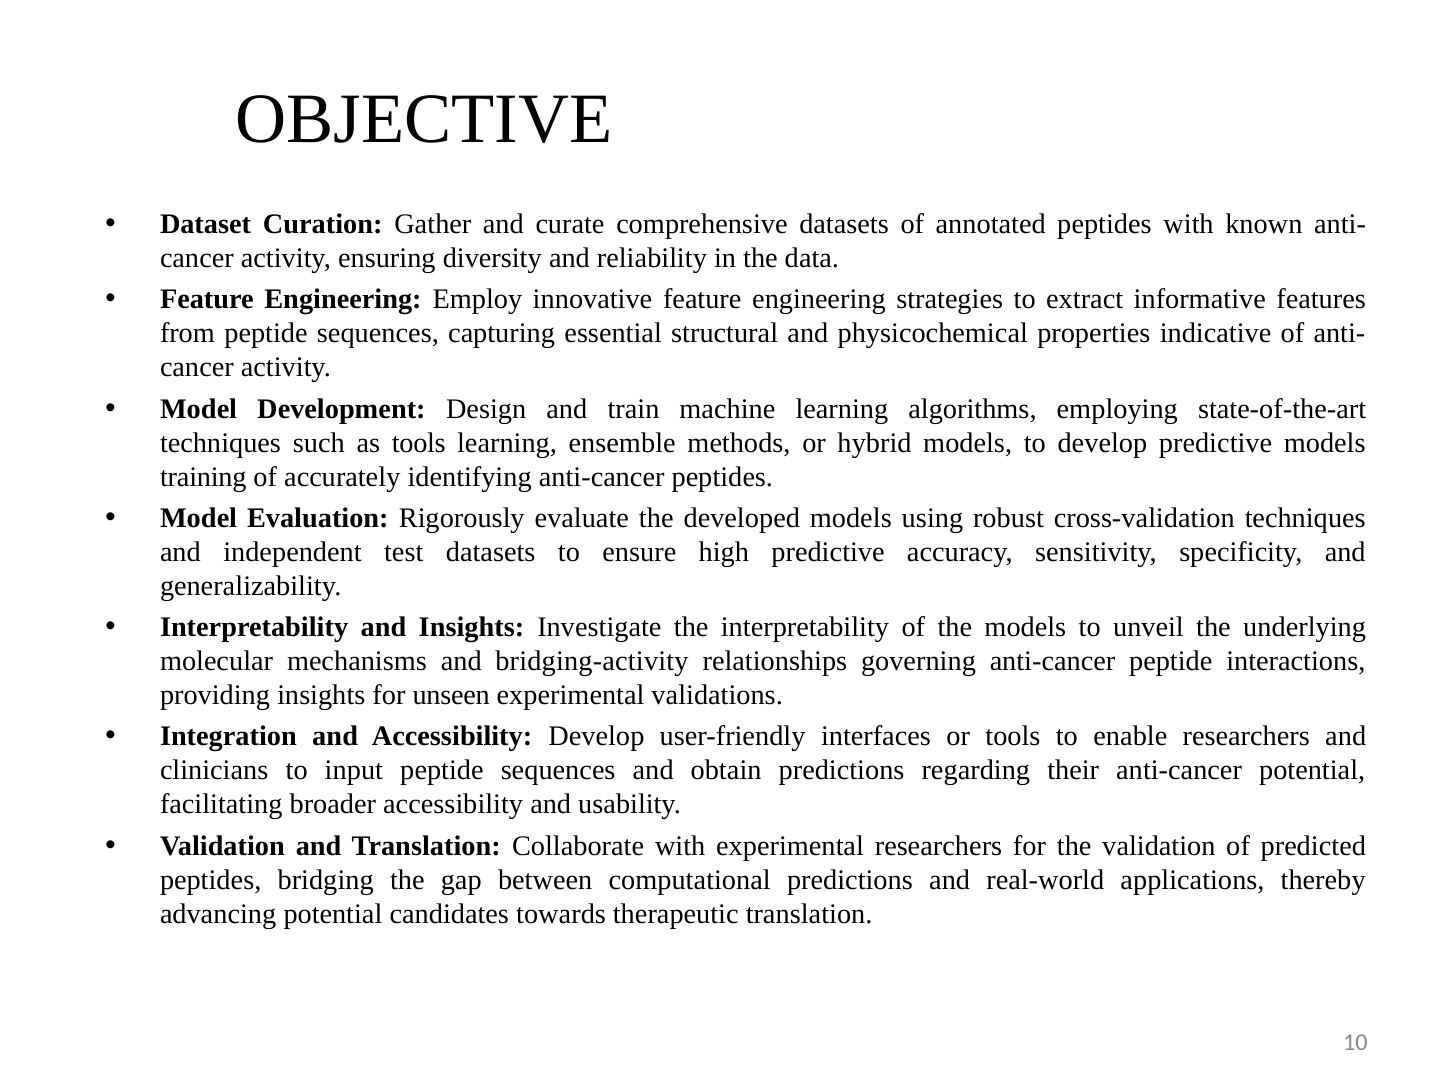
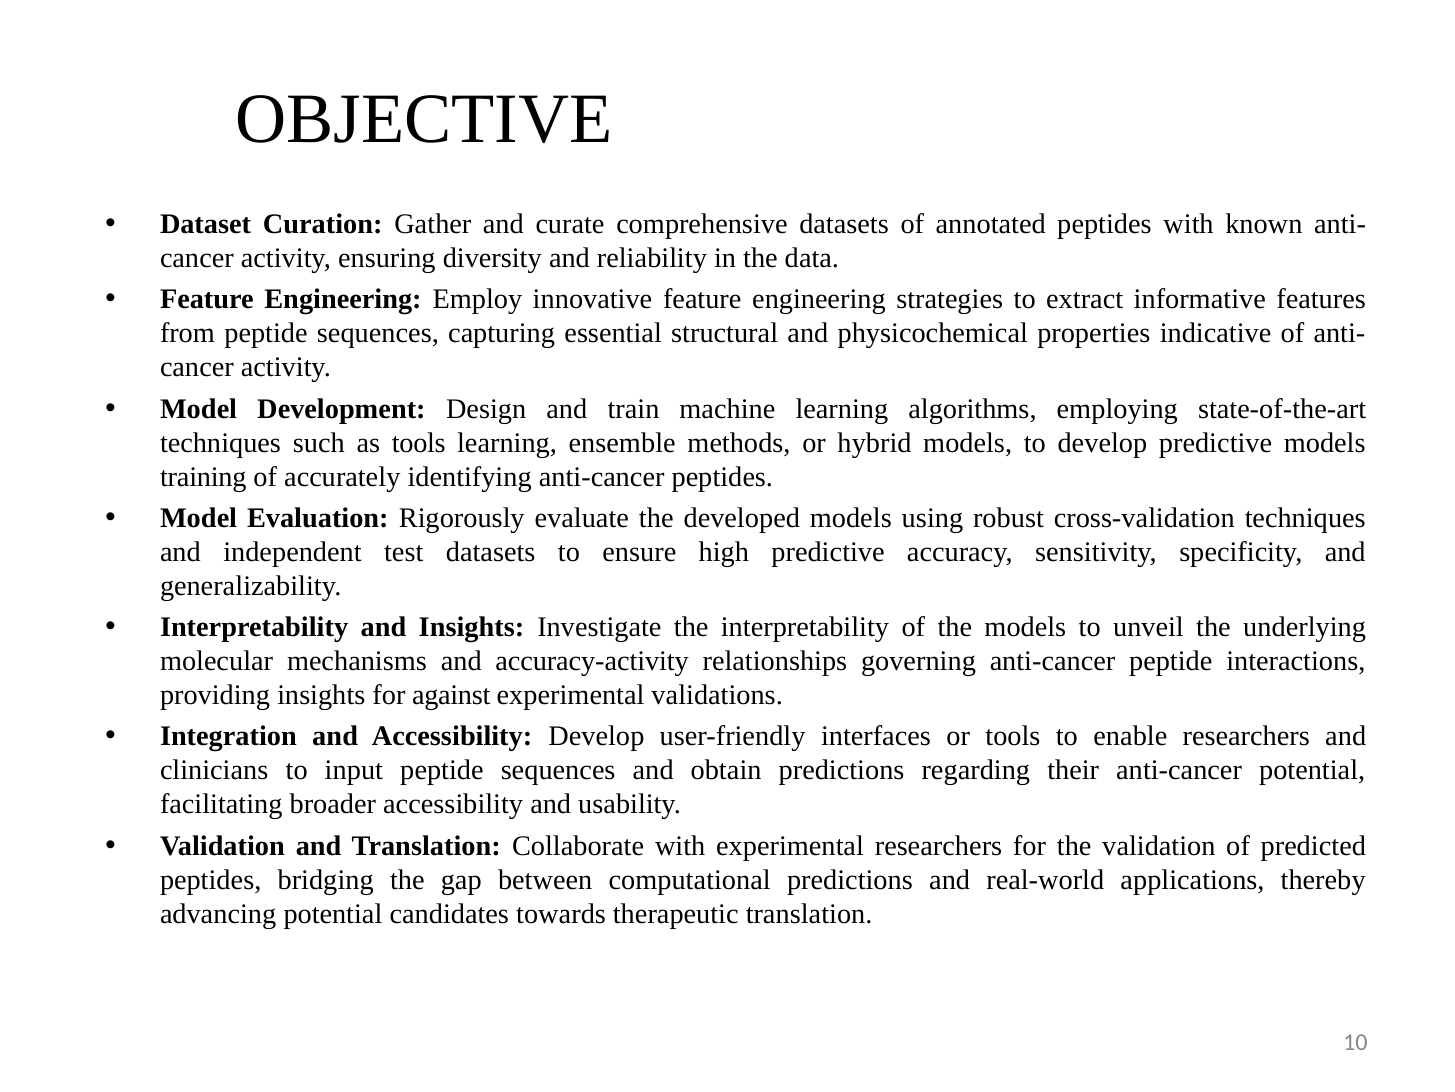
bridging-activity: bridging-activity -> accuracy-activity
unseen: unseen -> against
